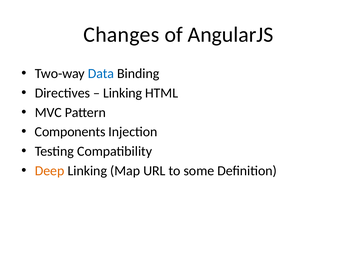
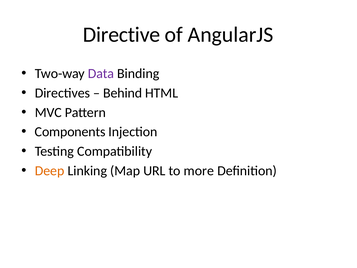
Changes: Changes -> Directive
Data colour: blue -> purple
Linking at (123, 93): Linking -> Behind
some: some -> more
